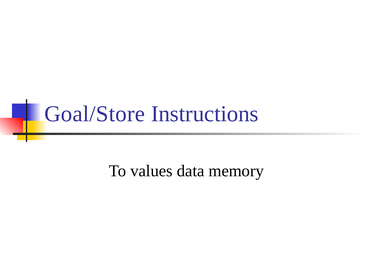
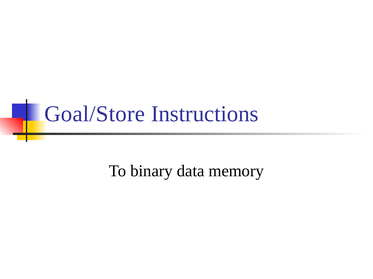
values: values -> binary
